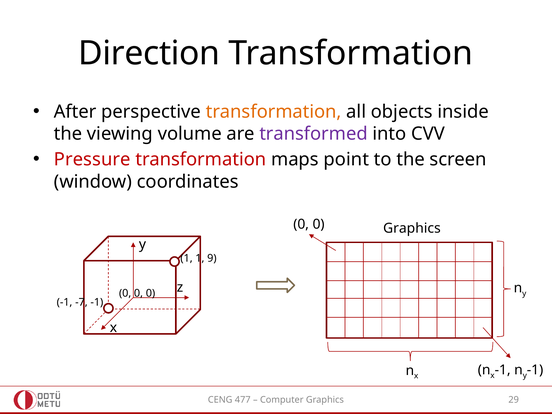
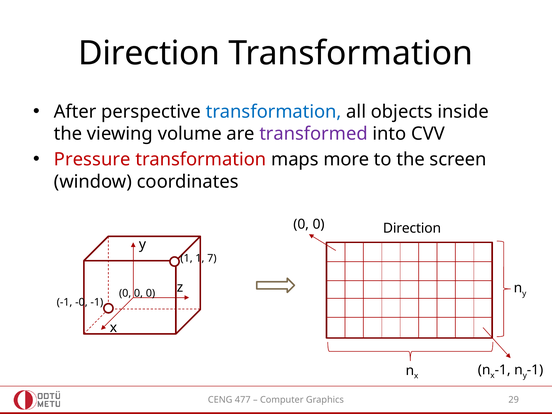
transformation at (274, 112) colour: orange -> blue
point: point -> more
Graphics at (412, 228): Graphics -> Direction
9: 9 -> 7
-7: -7 -> -0
